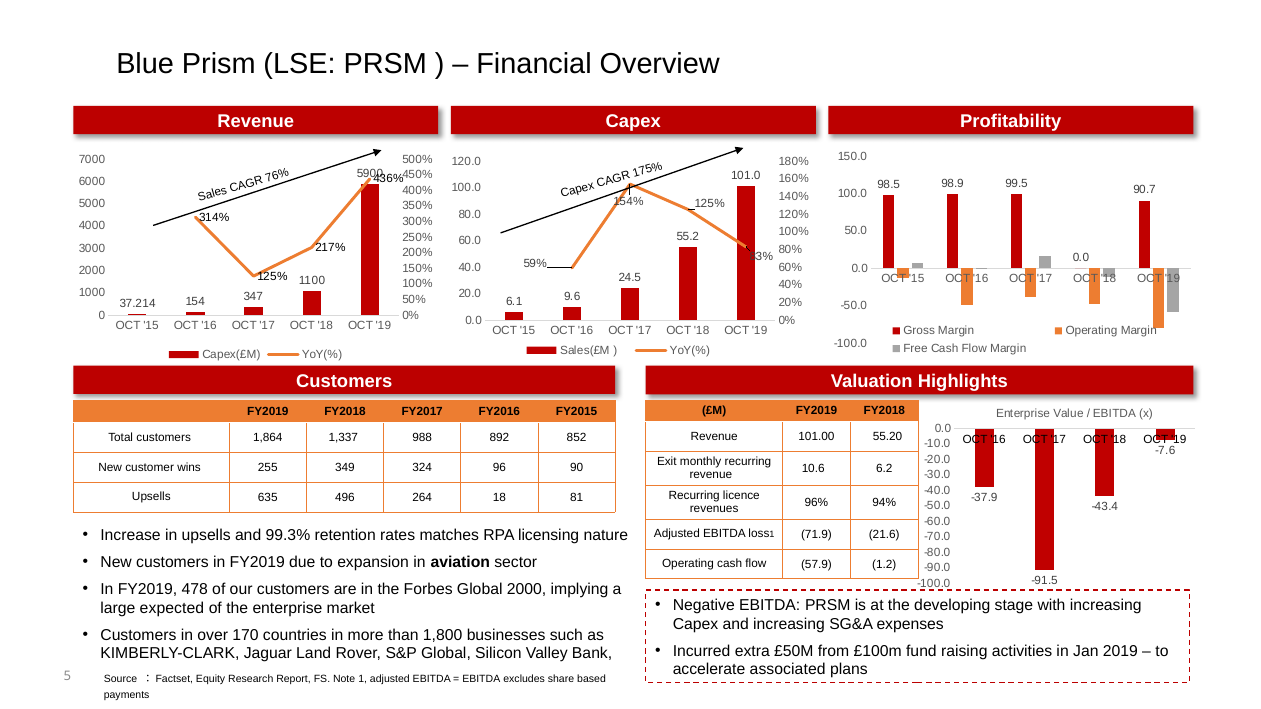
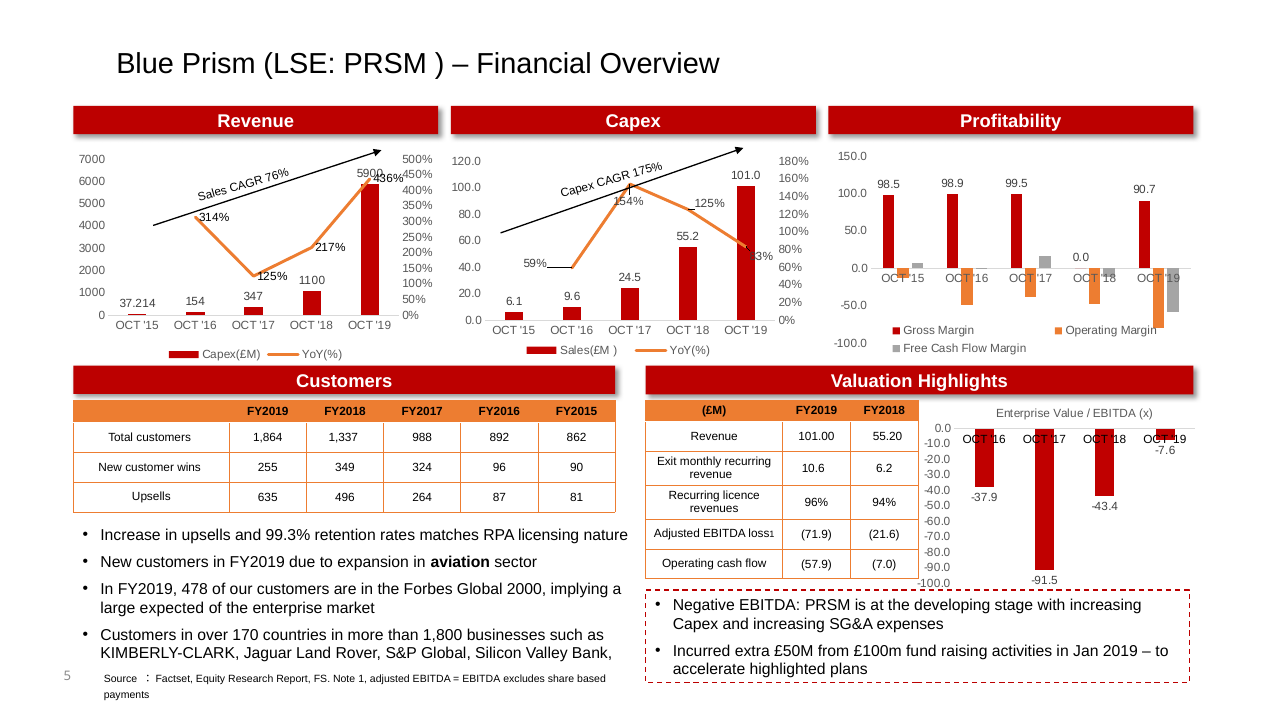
852: 852 -> 862
264 18: 18 -> 87
1.2: 1.2 -> 7.0
associated: associated -> highlighted
